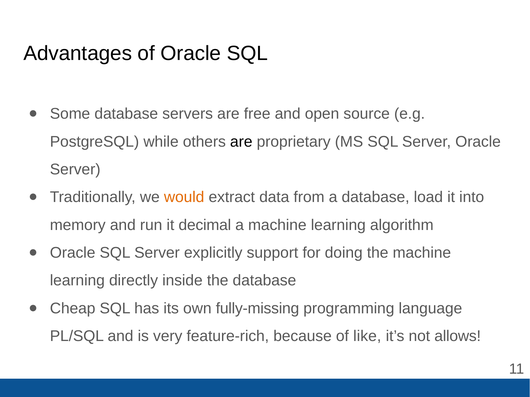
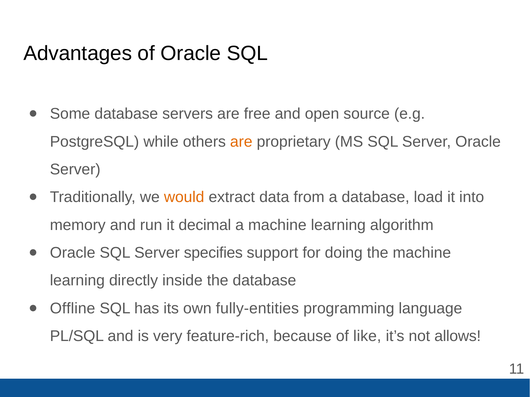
are at (241, 142) colour: black -> orange
explicitly: explicitly -> specifies
Cheap: Cheap -> Offline
fully-missing: fully-missing -> fully-entities
